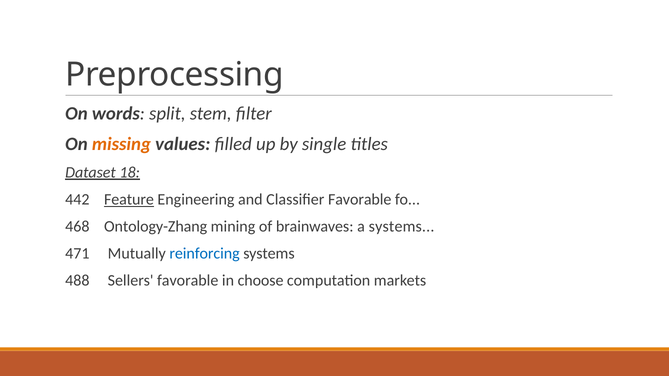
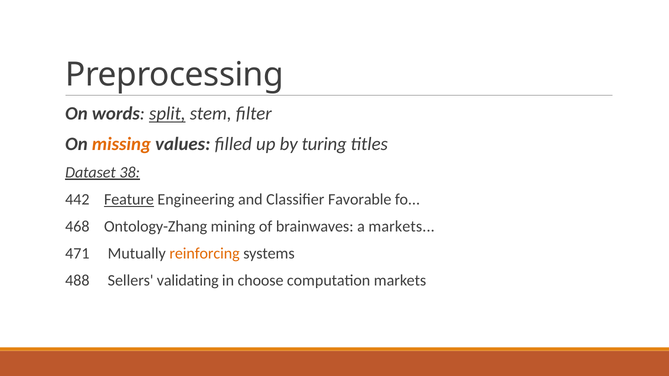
split underline: none -> present
single: single -> turing
18: 18 -> 38
a systems: systems -> markets
reinforcing colour: blue -> orange
Sellers favorable: favorable -> validating
